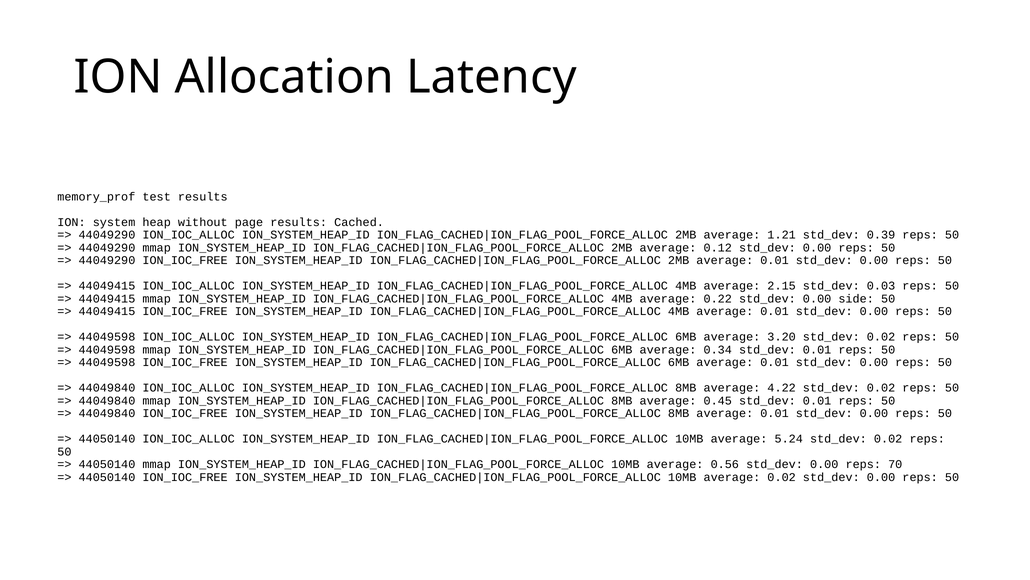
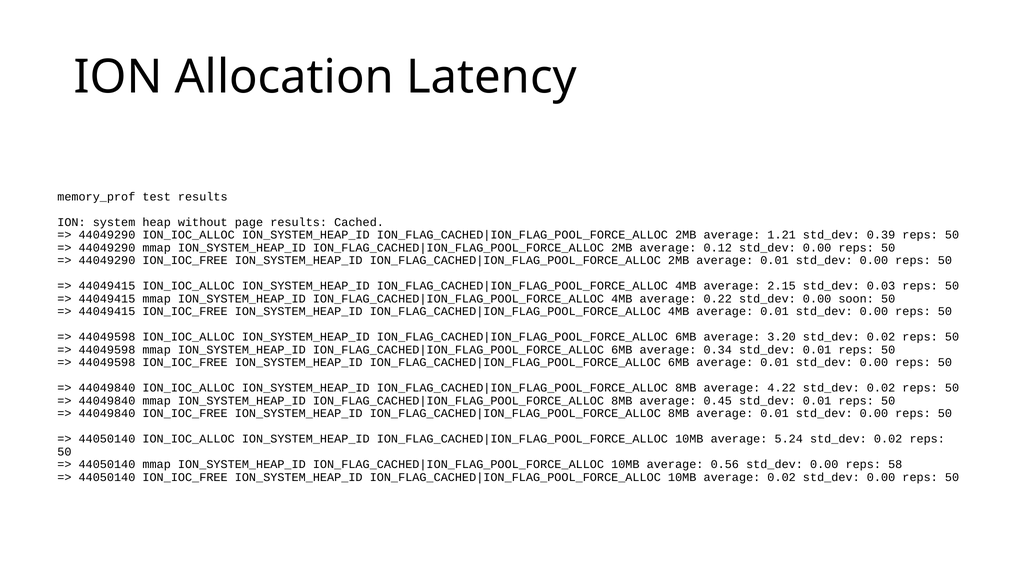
side: side -> soon
70: 70 -> 58
